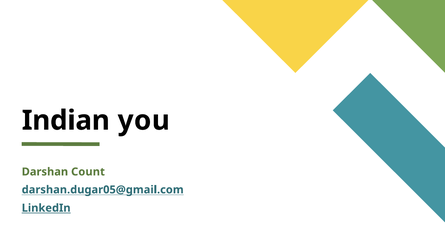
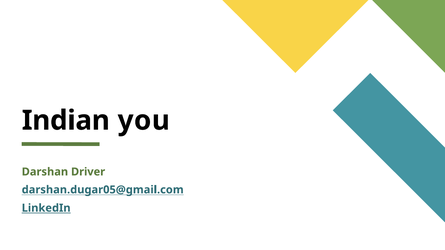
Count: Count -> Driver
